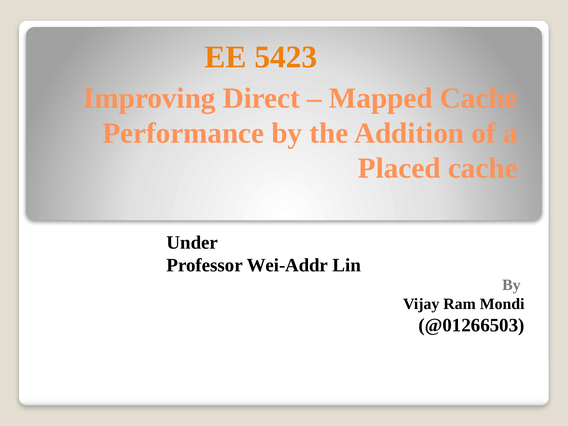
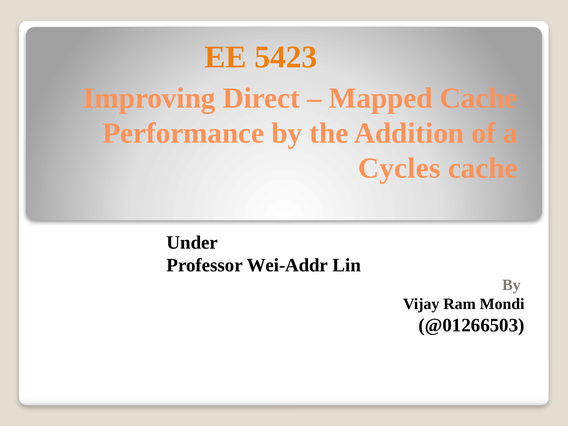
Placed: Placed -> Cycles
